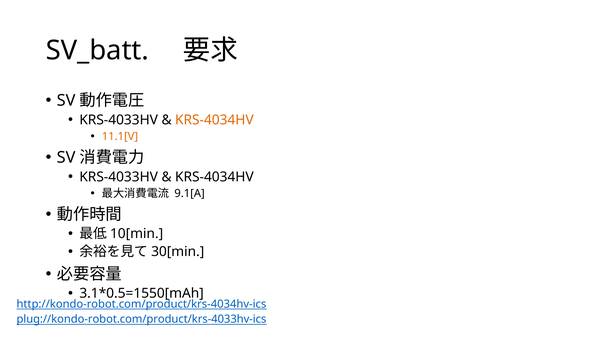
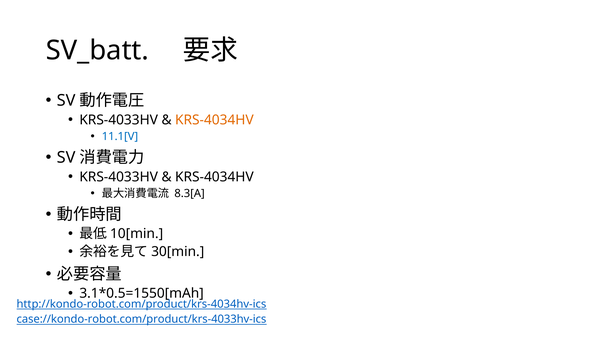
11.1[V colour: orange -> blue
9.1[A: 9.1[A -> 8.3[A
plug://kondo-robot.com/product/krs-4033hv-ics: plug://kondo-robot.com/product/krs-4033hv-ics -> case://kondo-robot.com/product/krs-4033hv-ics
